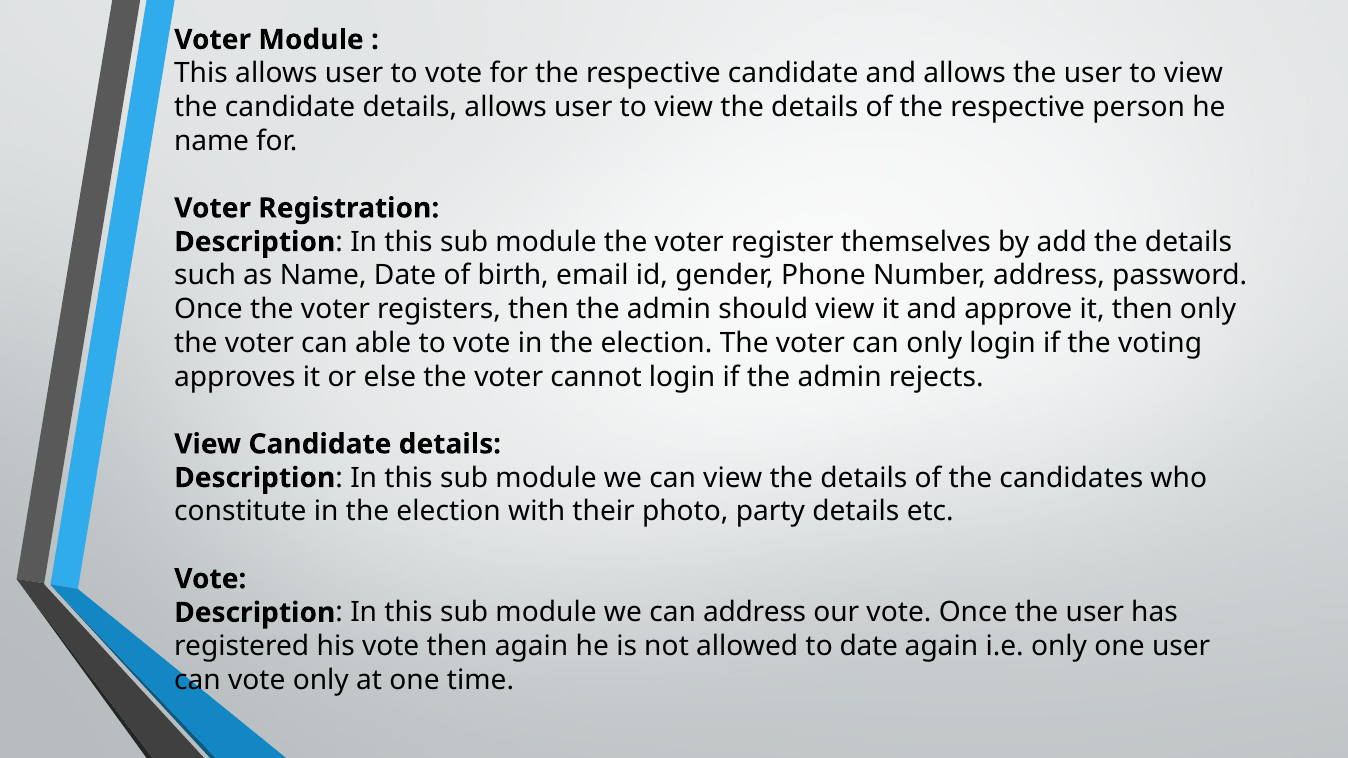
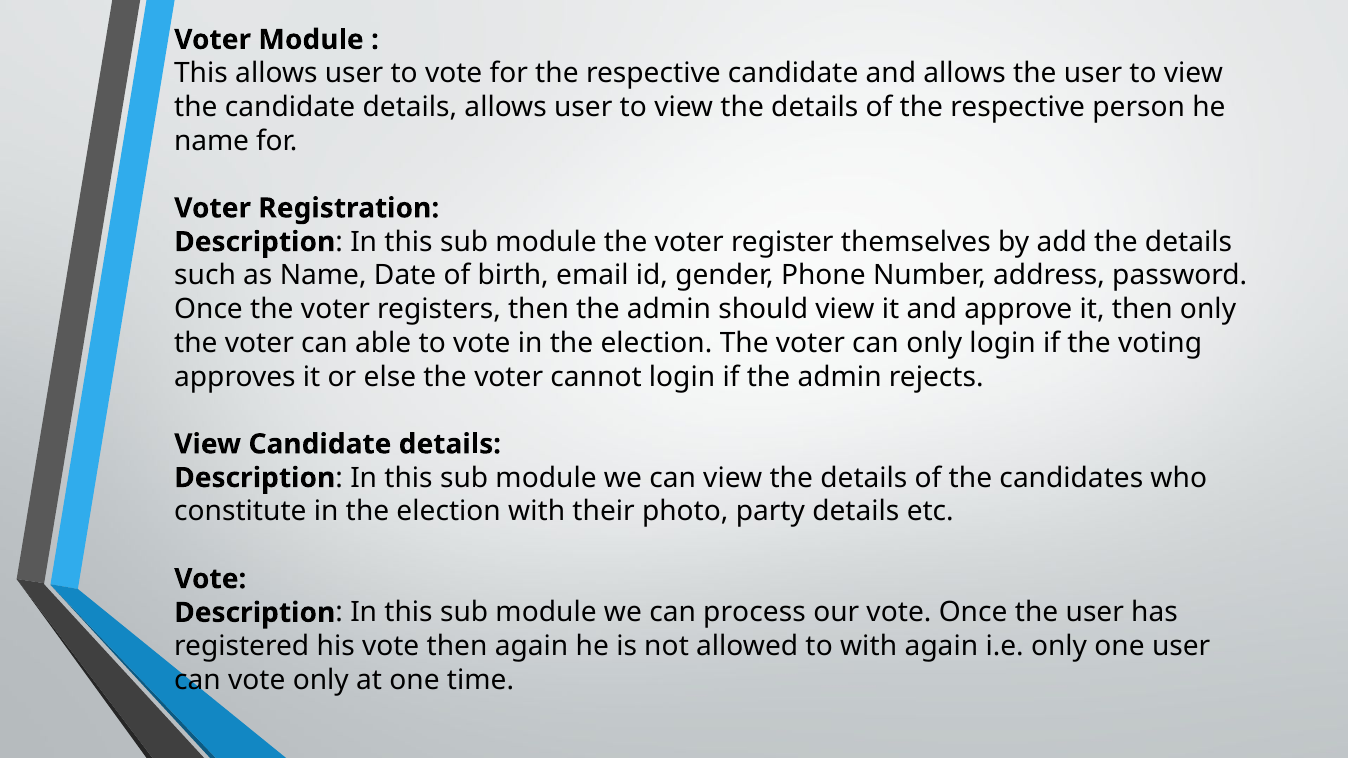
can address: address -> process
to date: date -> with
